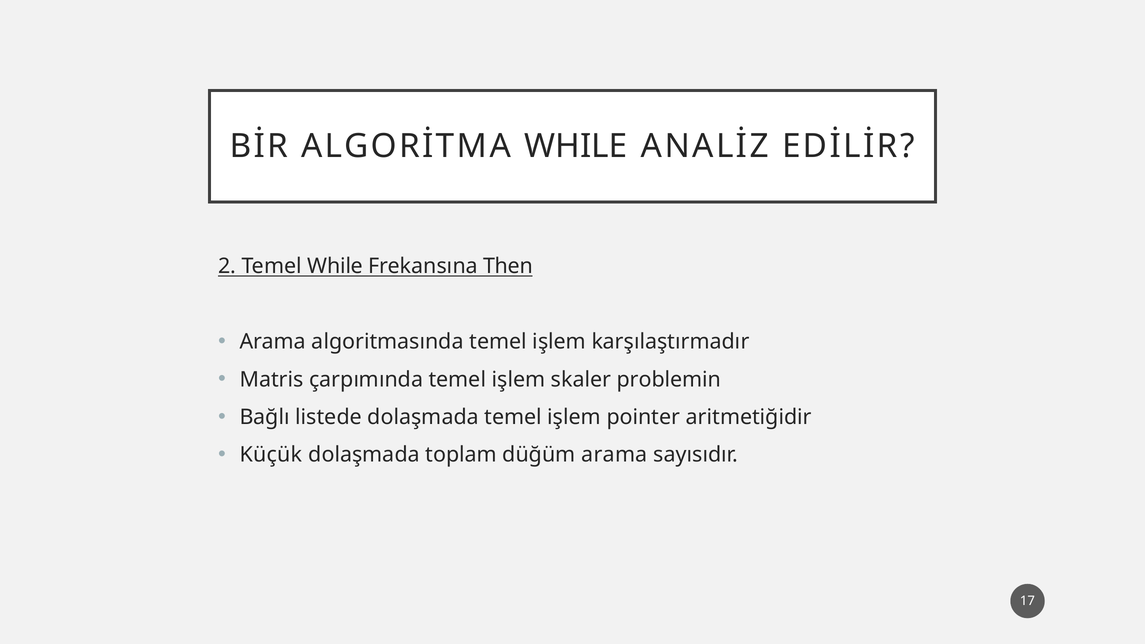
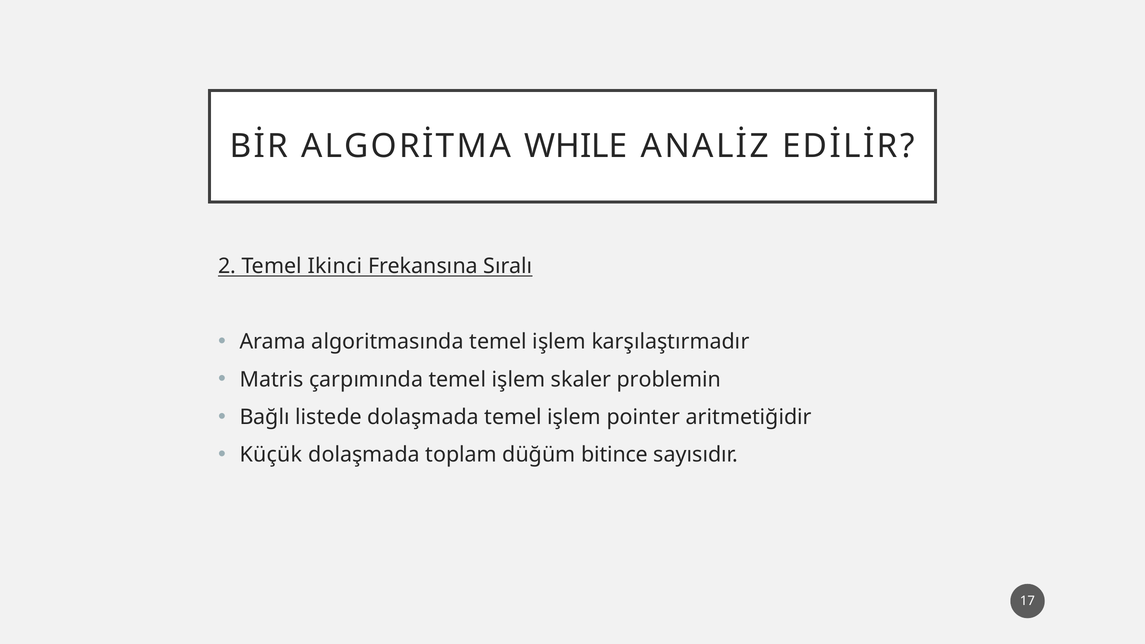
Temel While: While -> Ikinci
Then: Then -> Sıralı
düğüm arama: arama -> bitince
